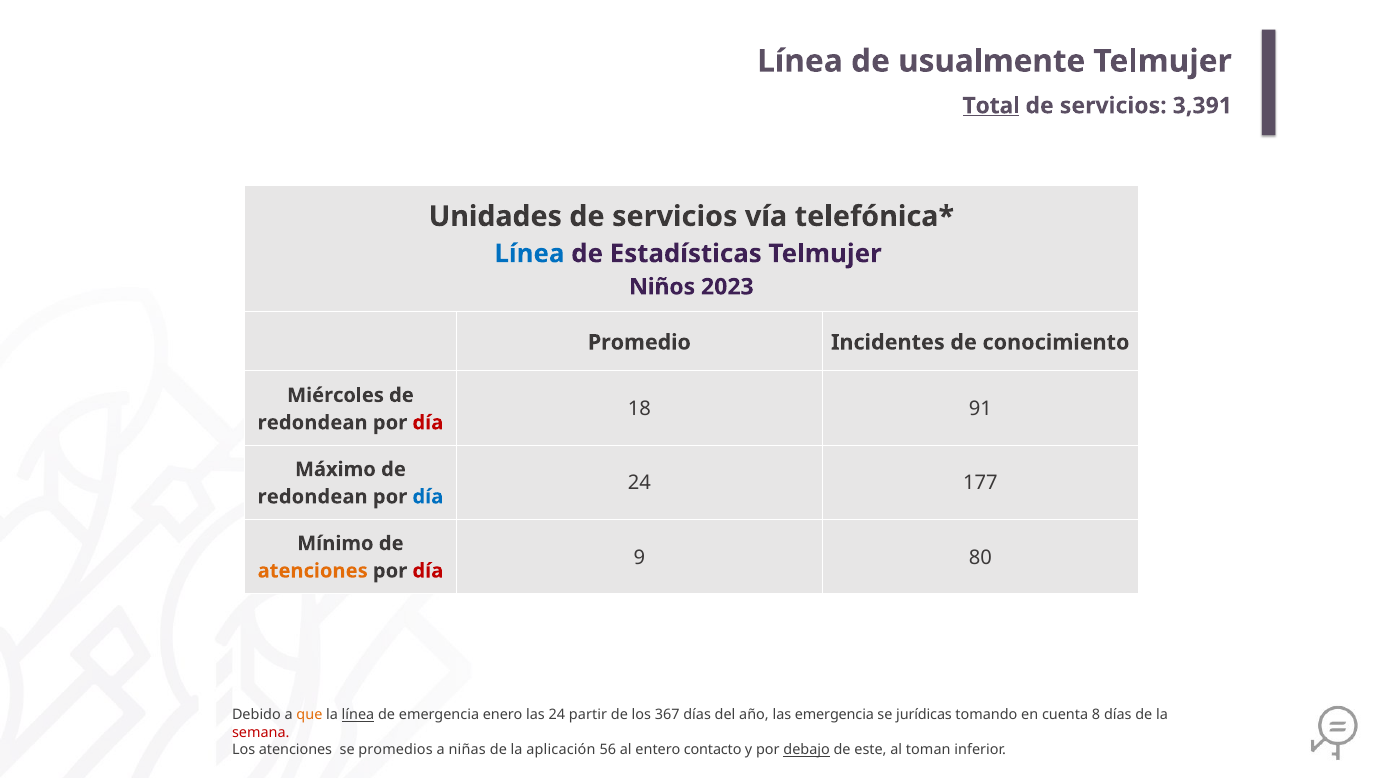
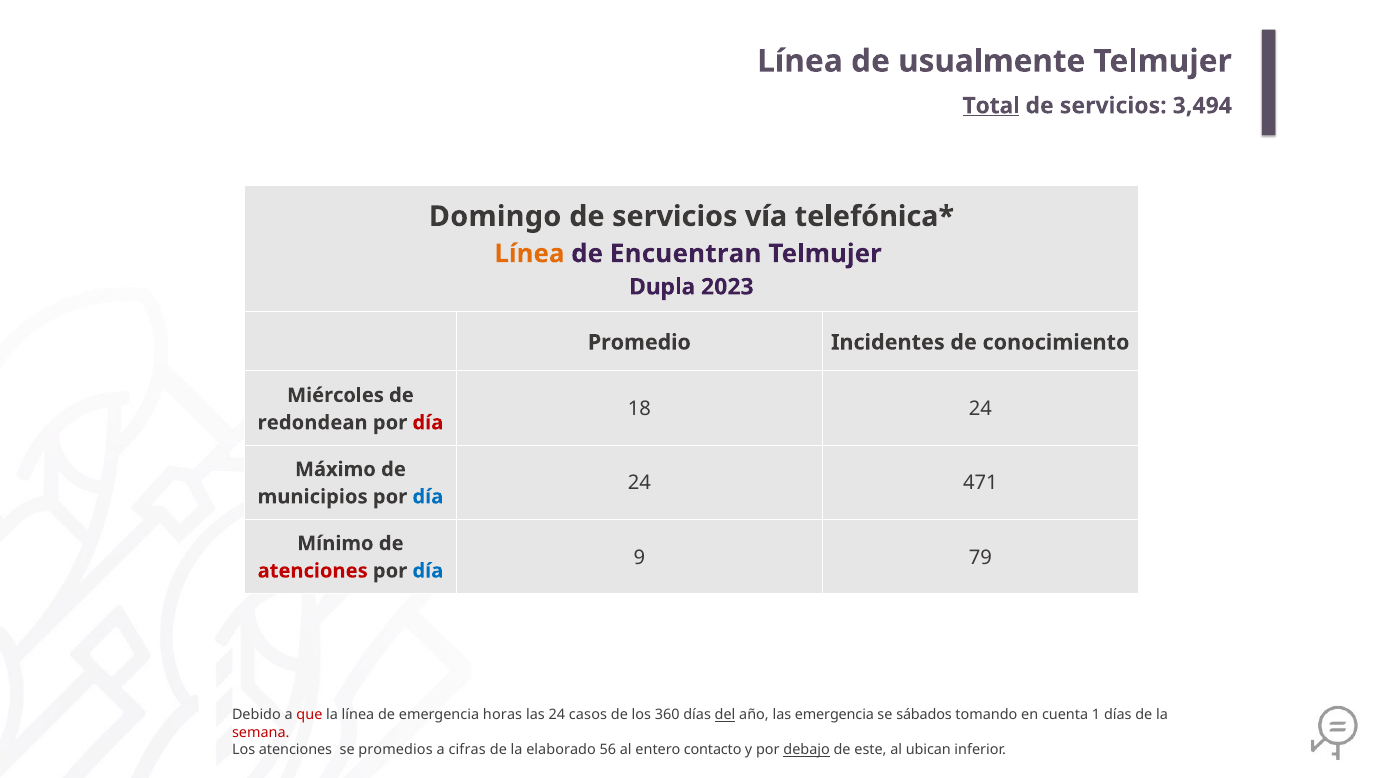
3,391: 3,391 -> 3,494
Unidades: Unidades -> Domingo
Línea at (529, 254) colour: blue -> orange
Estadísticas: Estadísticas -> Encuentran
Niños: Niños -> Dupla
18 91: 91 -> 24
177: 177 -> 471
redondean at (313, 497): redondean -> municipios
80: 80 -> 79
atenciones at (313, 571) colour: orange -> red
día at (428, 571) colour: red -> blue
que colour: orange -> red
línea at (358, 715) underline: present -> none
enero: enero -> horas
partir: partir -> casos
367: 367 -> 360
del underline: none -> present
jurídicas: jurídicas -> sábados
8: 8 -> 1
niñas: niñas -> cifras
aplicación: aplicación -> elaborado
toman: toman -> ubican
